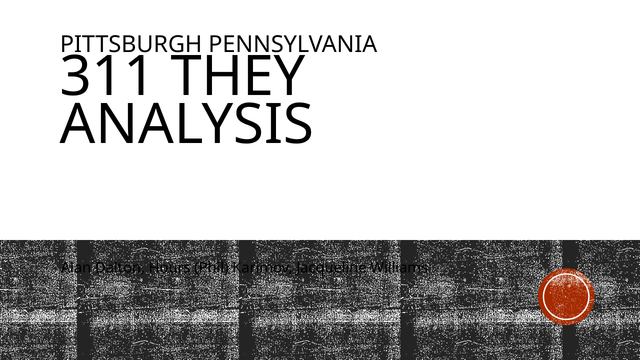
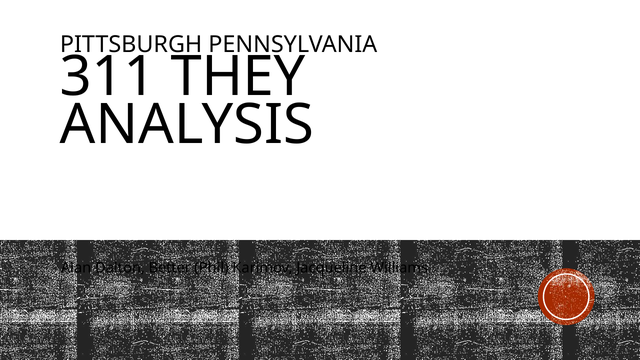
Hours: Hours -> Better
